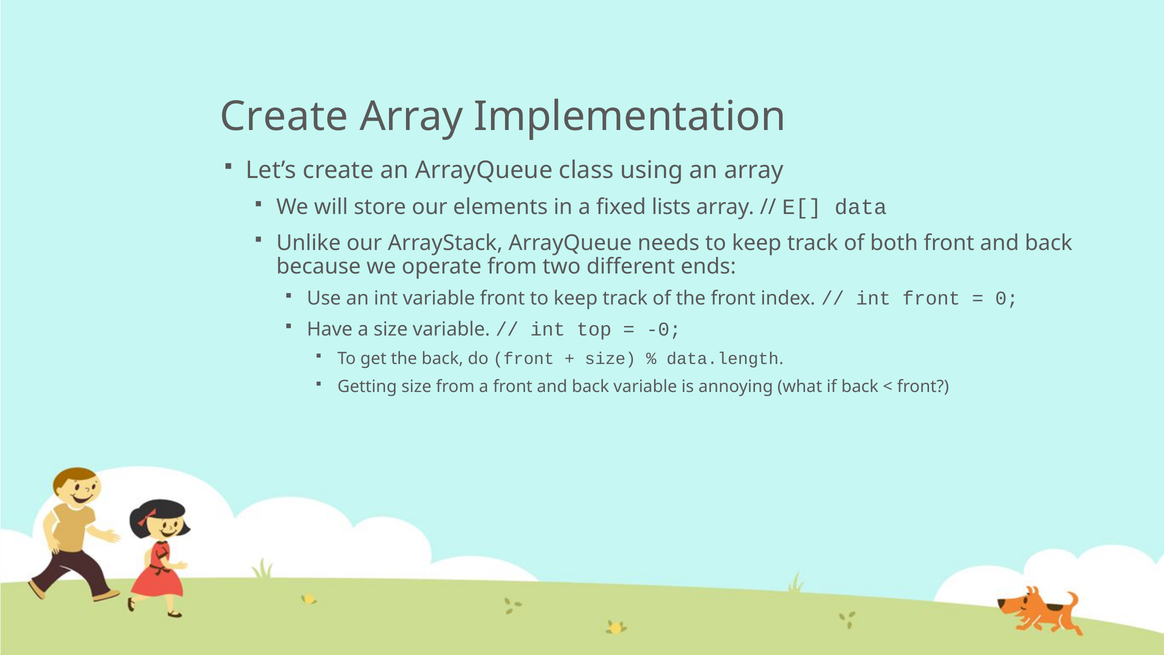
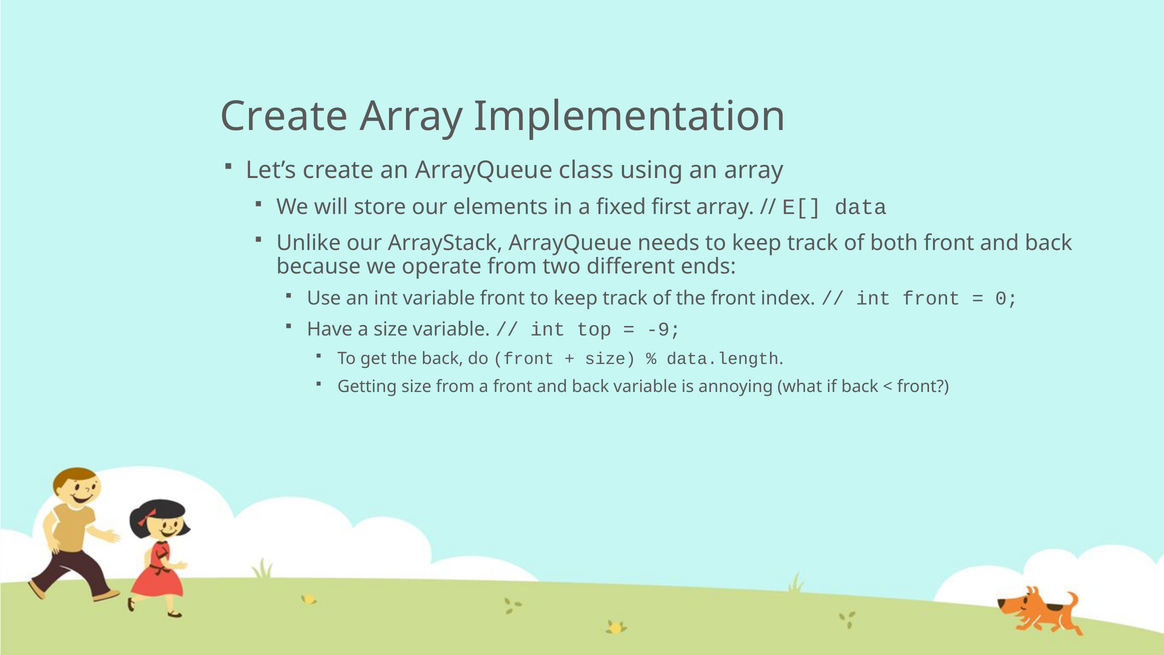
lists: lists -> first
-0: -0 -> -9
